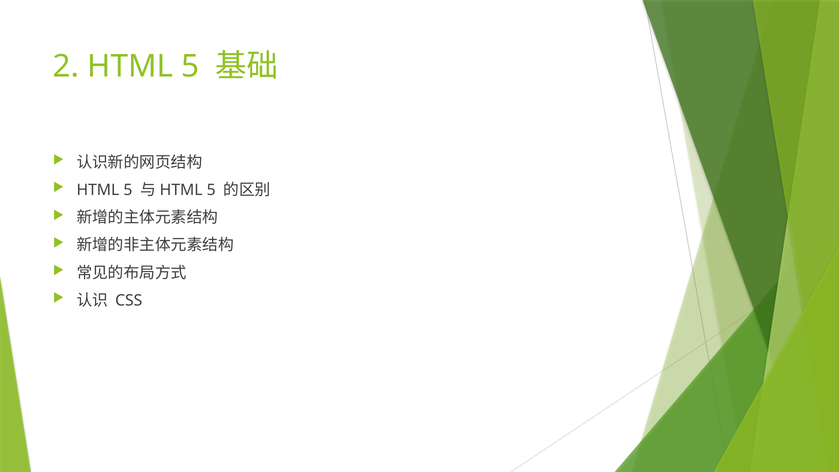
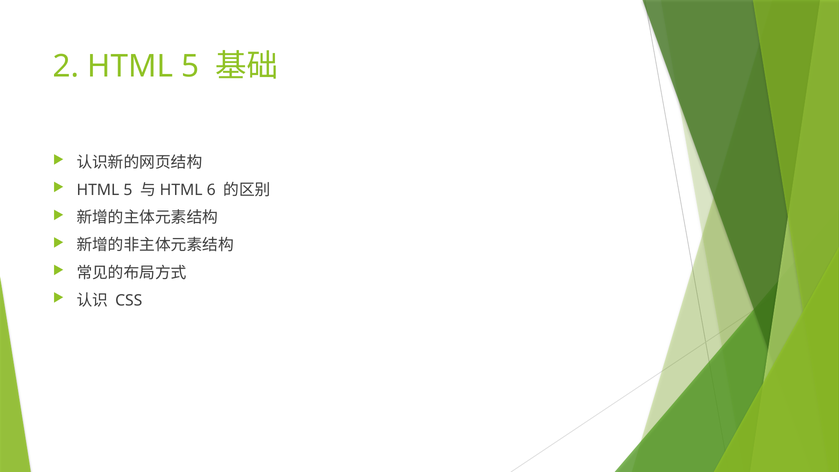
5 at (211, 190): 5 -> 6
